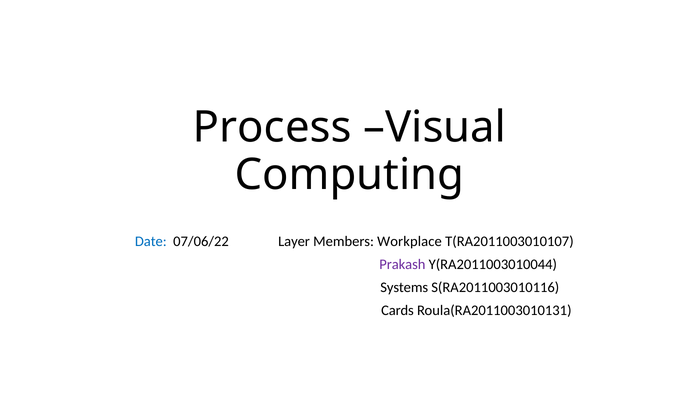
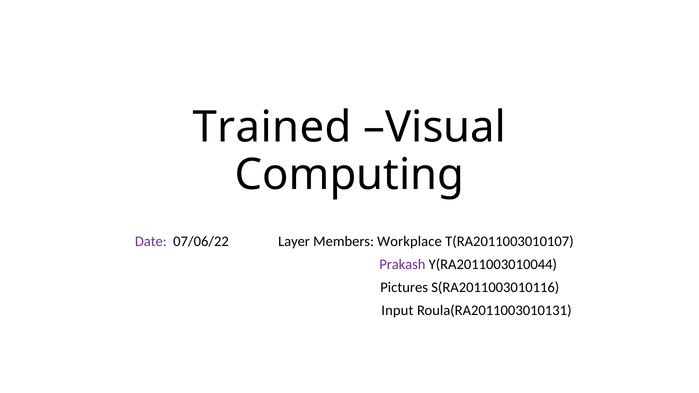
Process: Process -> Trained
Date colour: blue -> purple
Systems: Systems -> Pictures
Cards: Cards -> Input
